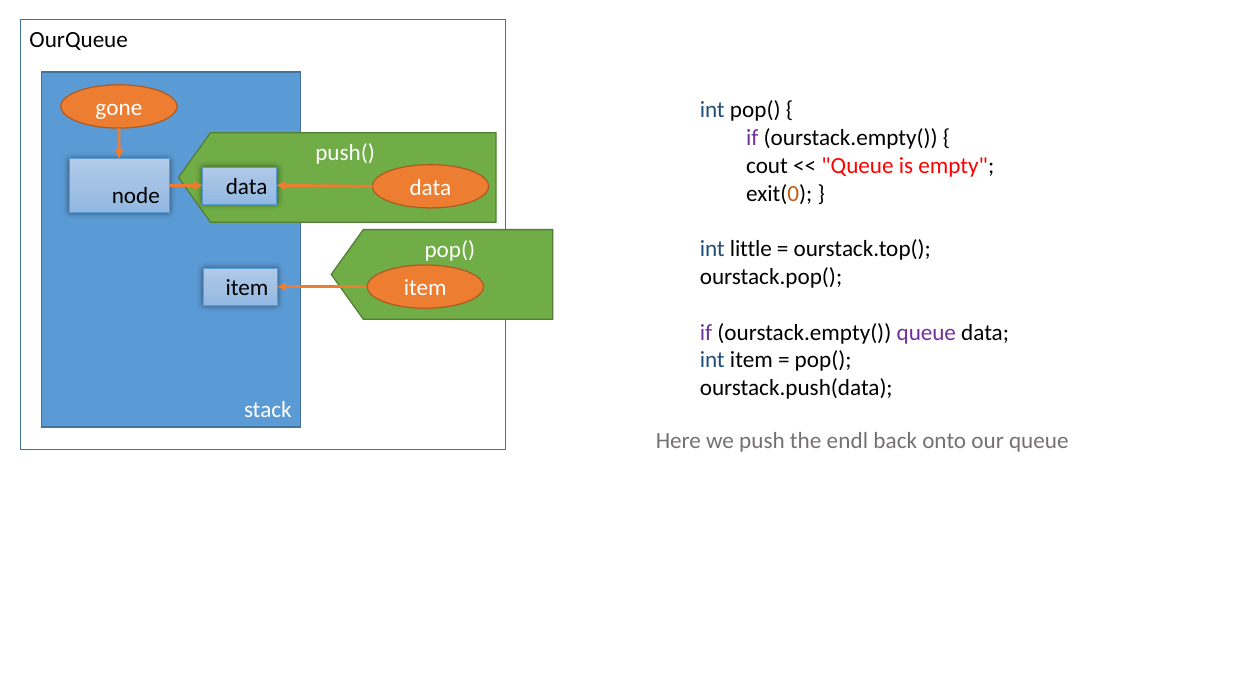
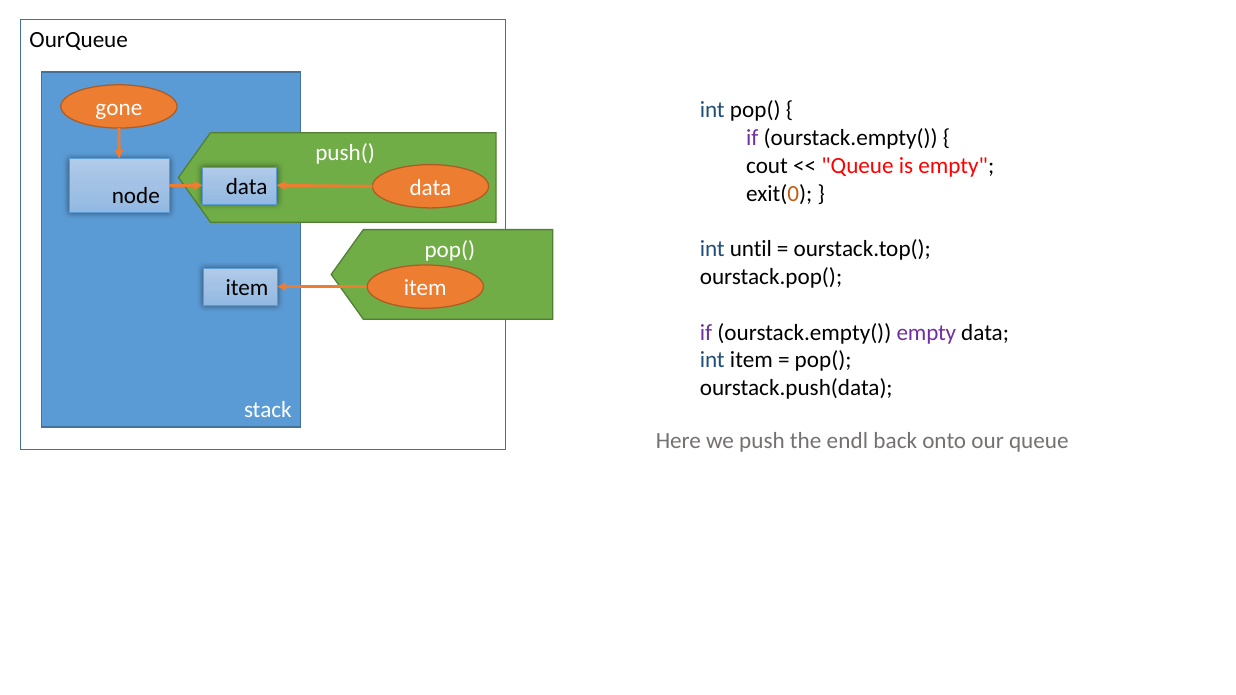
little: little -> until
ourstack.empty( queue: queue -> empty
